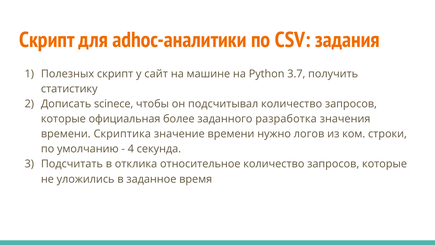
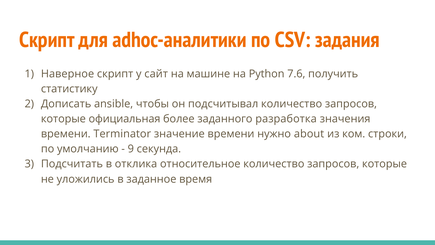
Полезных: Полезных -> Наверное
3.7: 3.7 -> 7.6
scinece: scinece -> ansible
Скриптика: Скриптика -> Terminator
логов: логов -> about
4: 4 -> 9
